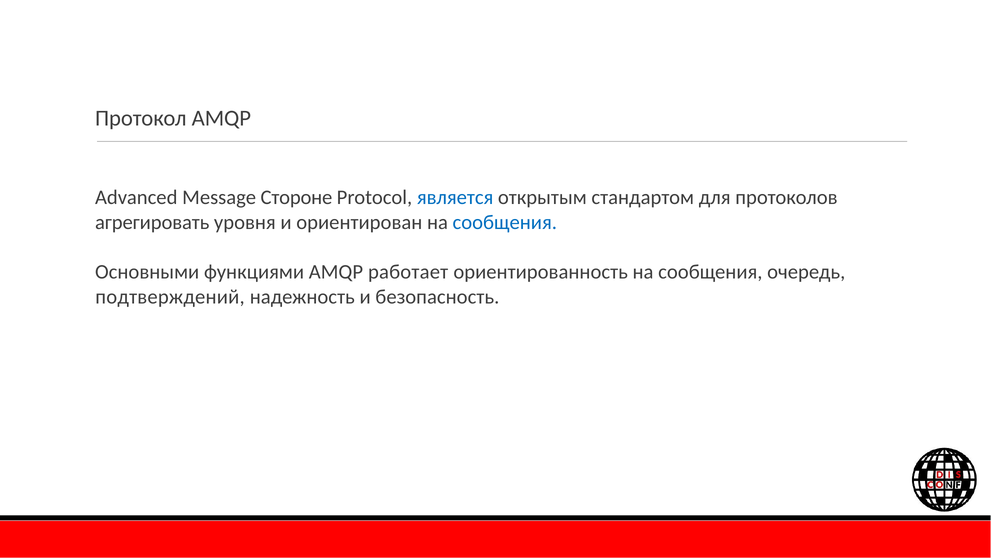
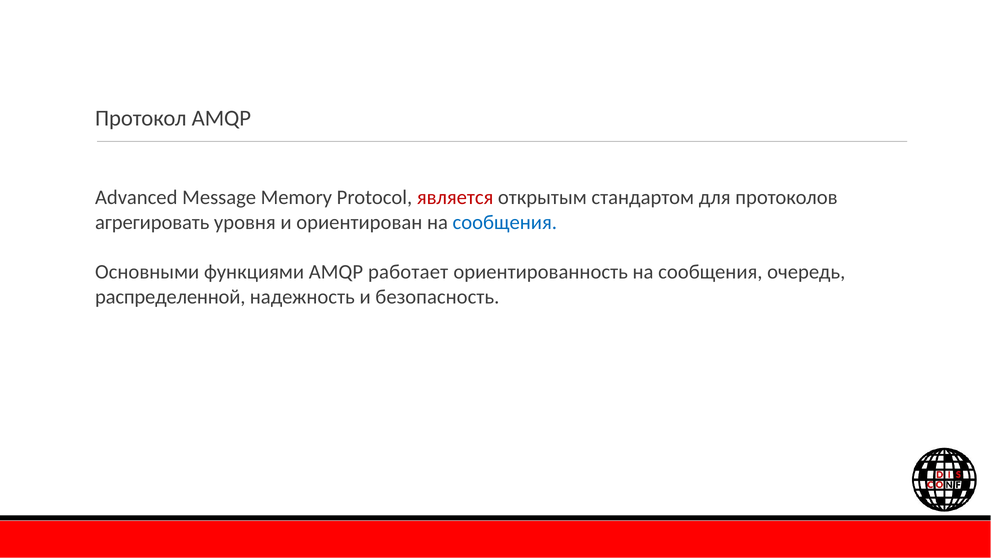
Стороне: Стороне -> Memory
является colour: blue -> red
подтверждений: подтверждений -> распределенной
